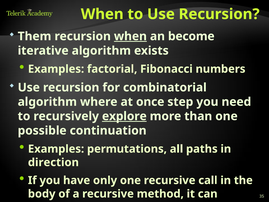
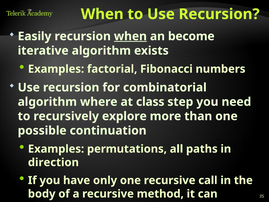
Them: Them -> Easily
once: once -> class
explore underline: present -> none
